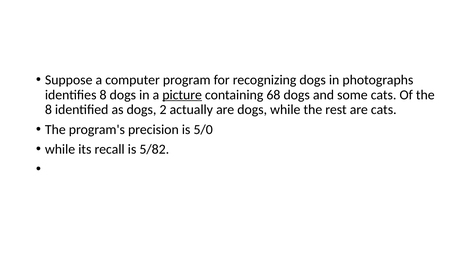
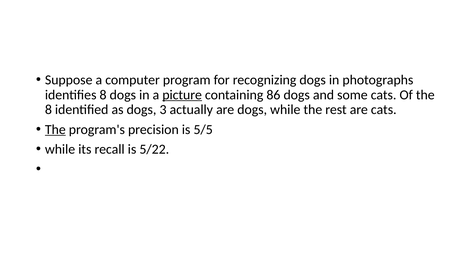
68: 68 -> 86
2: 2 -> 3
The at (55, 129) underline: none -> present
5/0: 5/0 -> 5/5
5/82: 5/82 -> 5/22
